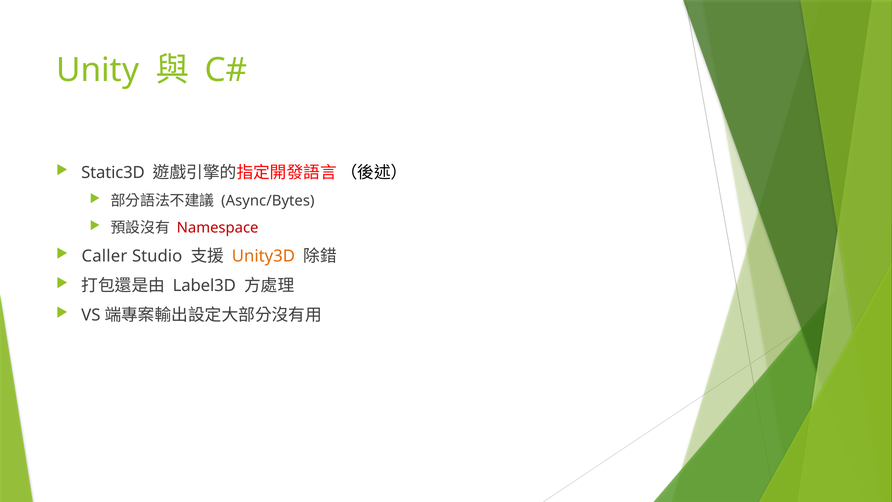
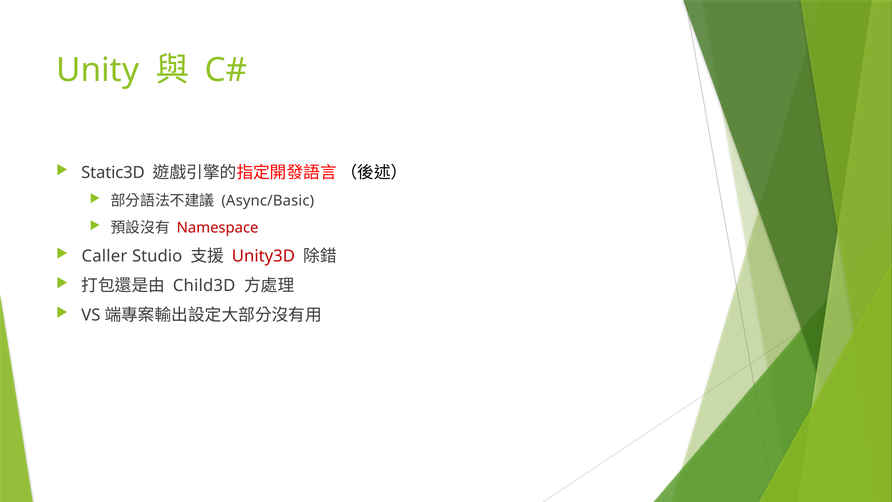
Async/Bytes: Async/Bytes -> Async/Basic
Unity3D colour: orange -> red
Label3D: Label3D -> Child3D
